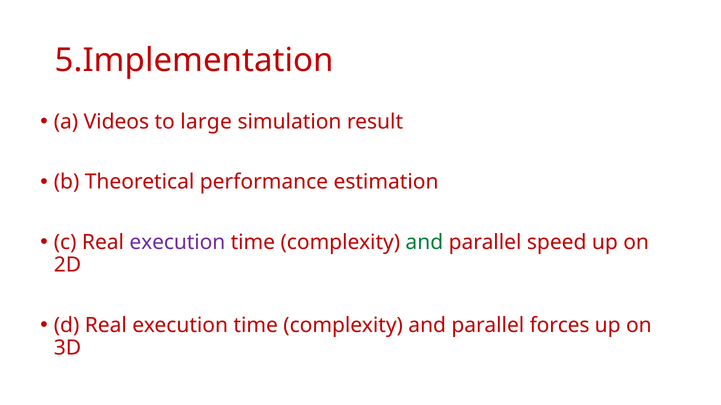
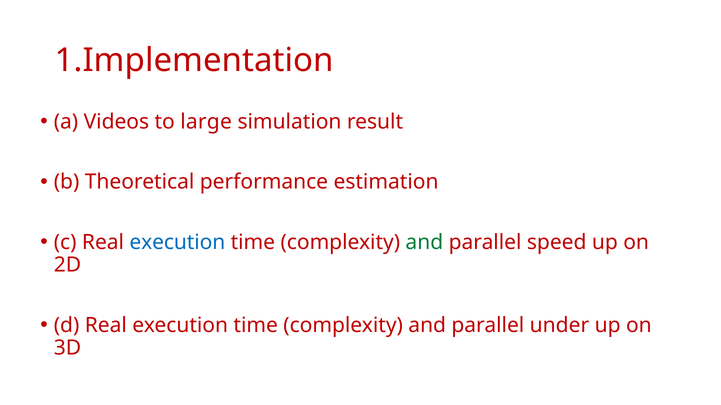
5.Implementation: 5.Implementation -> 1.Implementation
execution at (177, 243) colour: purple -> blue
forces: forces -> under
